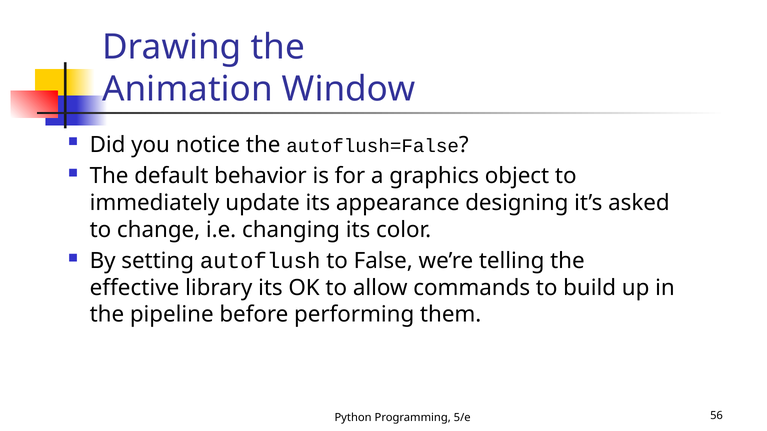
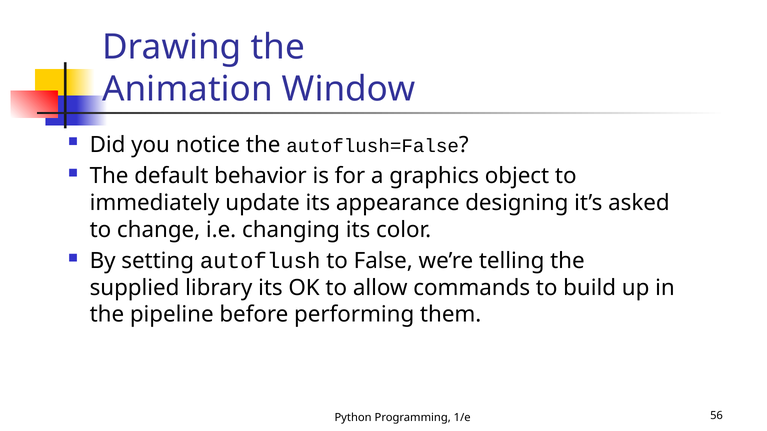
effective: effective -> supplied
5/e: 5/e -> 1/e
